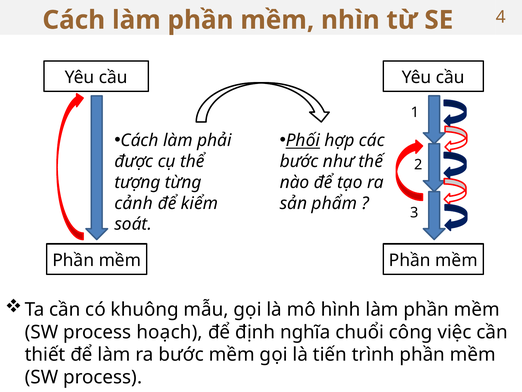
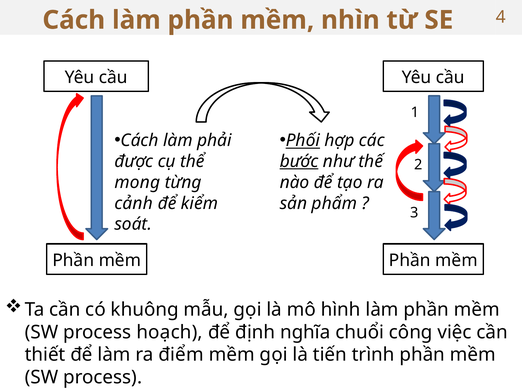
bước at (299, 161) underline: none -> present
tượng: tượng -> mong
ra bước: bước -> điểm
